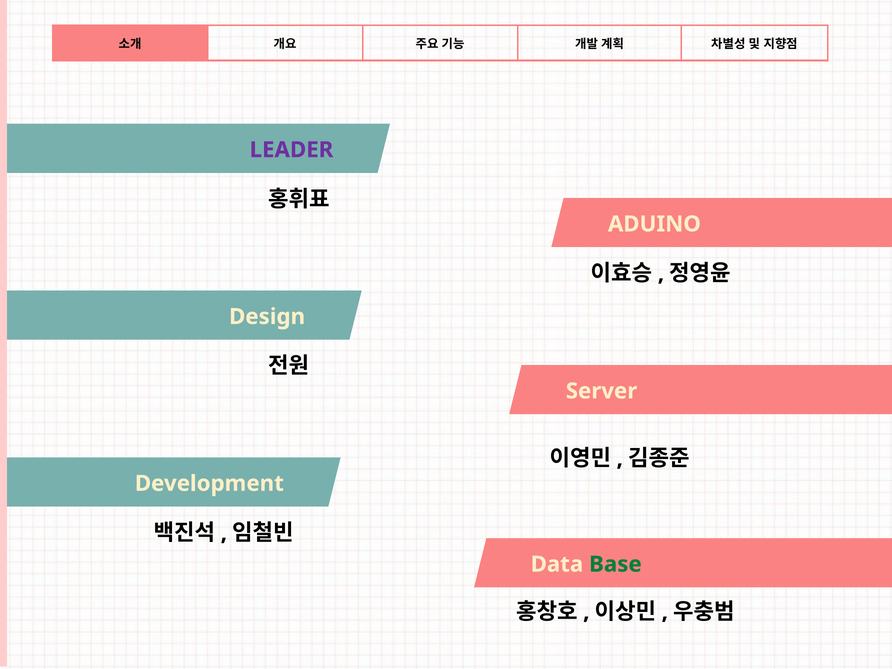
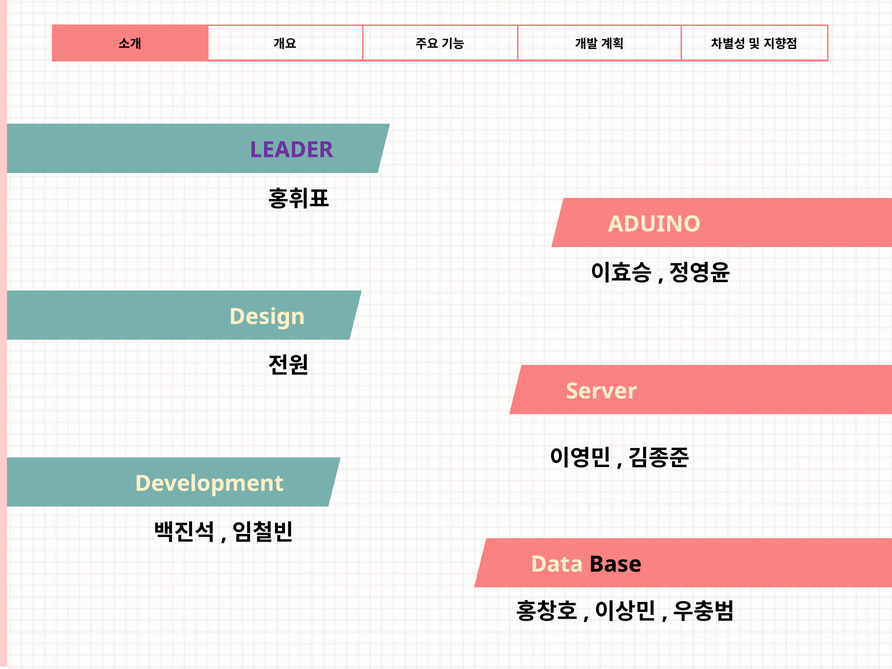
Base colour: green -> black
